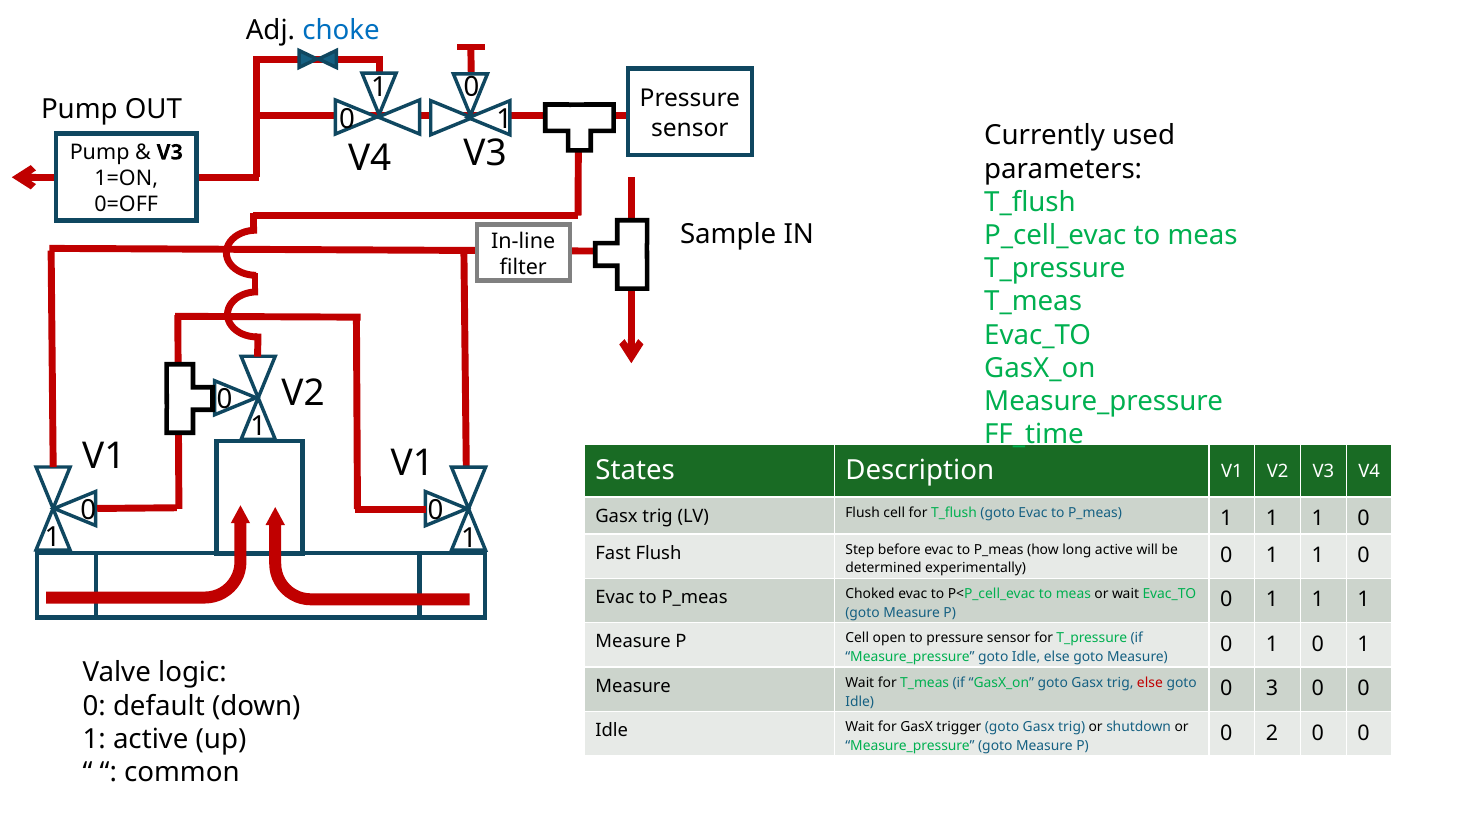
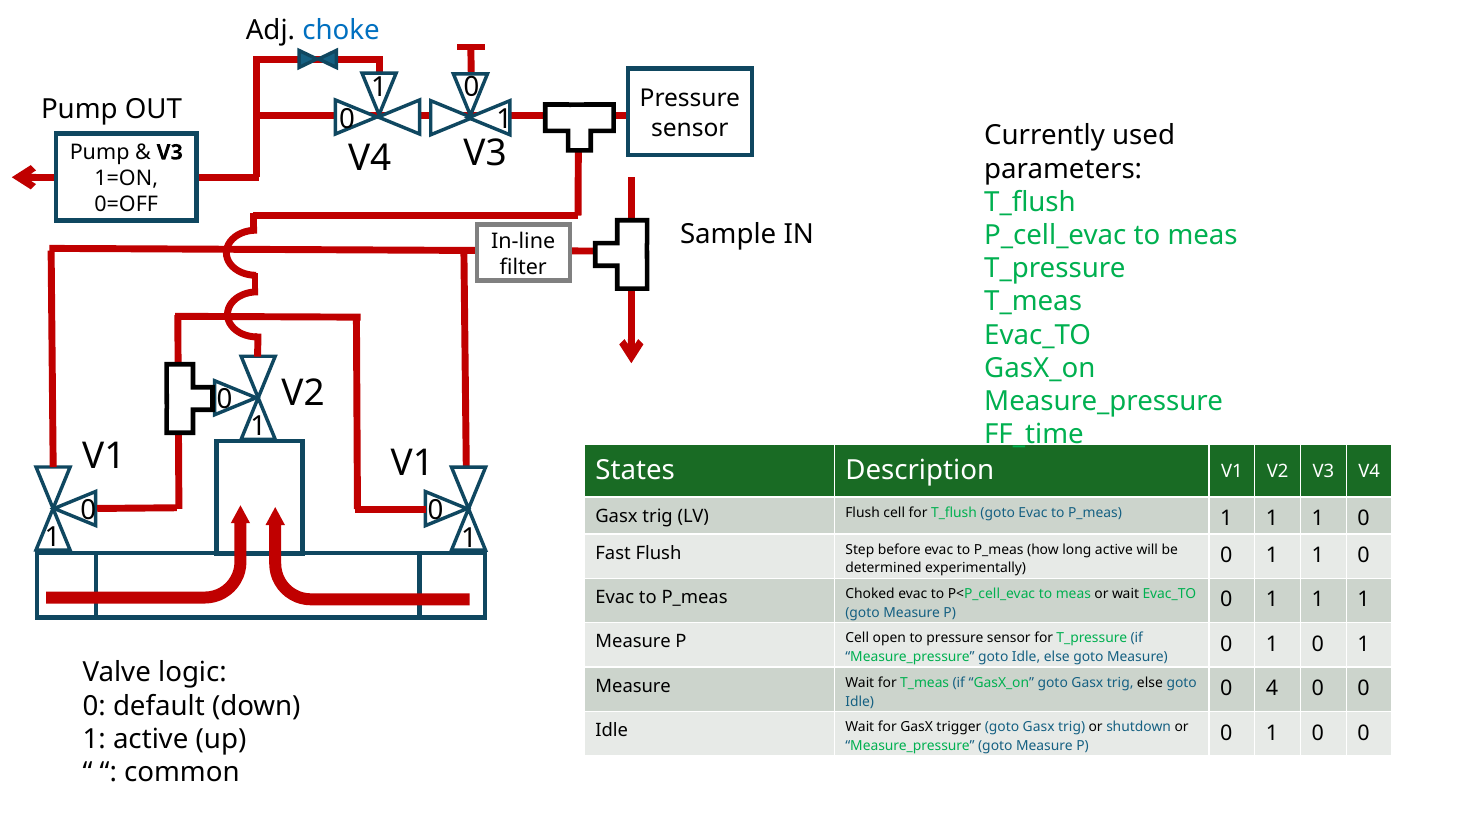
else at (1150, 683) colour: red -> black
3: 3 -> 4
2 at (1272, 733): 2 -> 1
